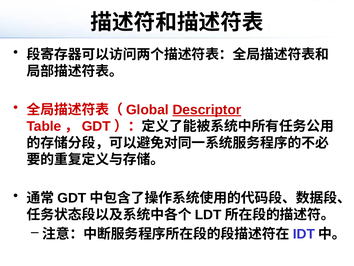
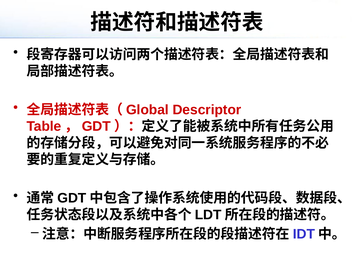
Descriptor underline: present -> none
